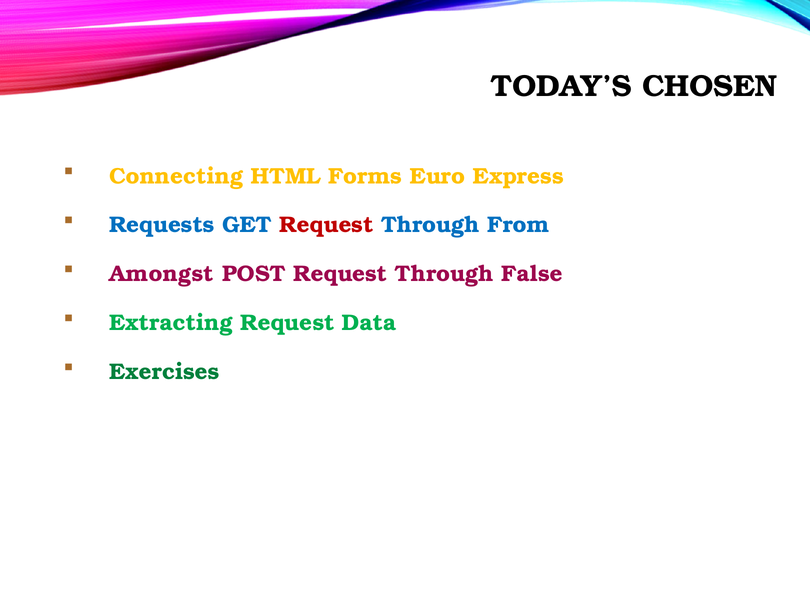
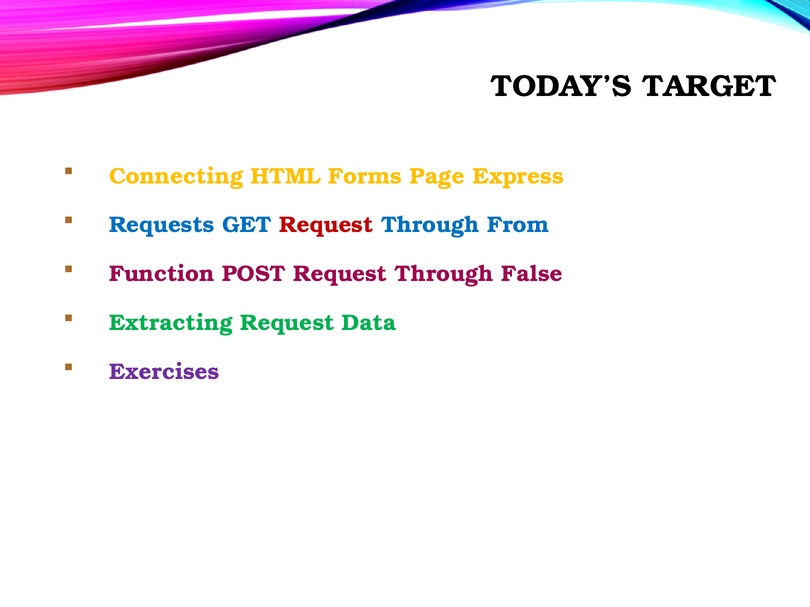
CHOSEN: CHOSEN -> TARGET
Euro: Euro -> Page
Amongst: Amongst -> Function
Exercises colour: green -> purple
